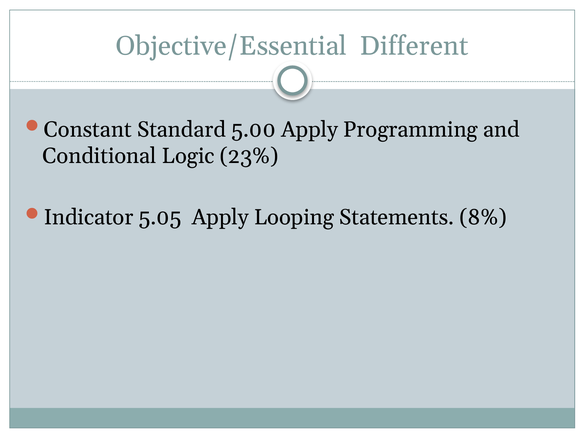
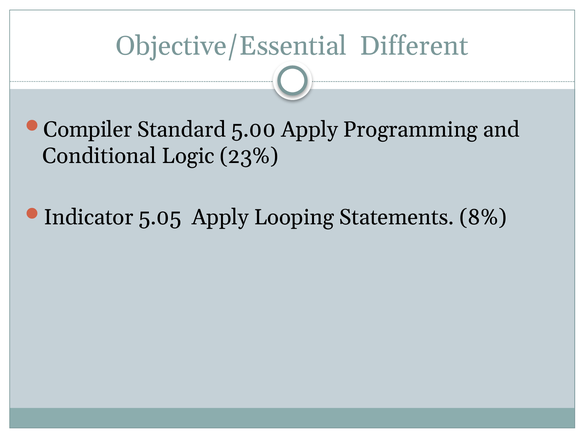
Constant: Constant -> Compiler
